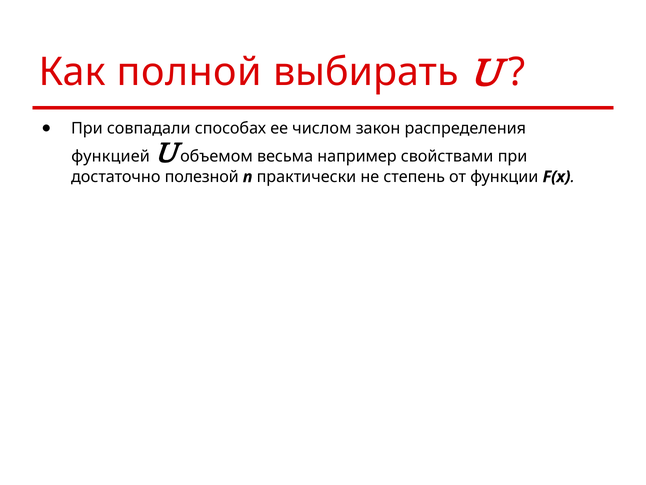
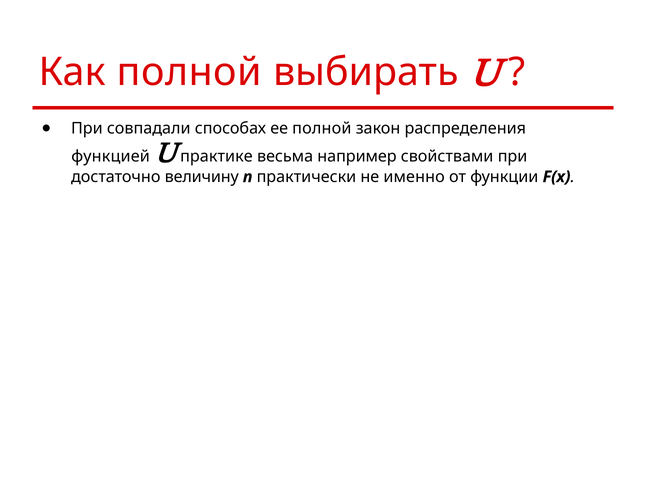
ее числом: числом -> полной
объемом: объемом -> практике
полезной: полезной -> величину
степень: степень -> именно
